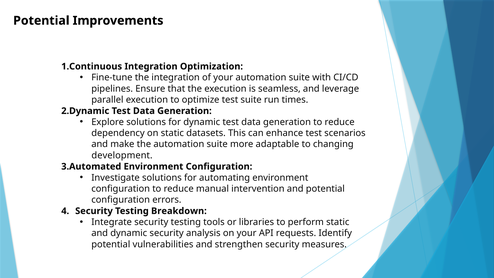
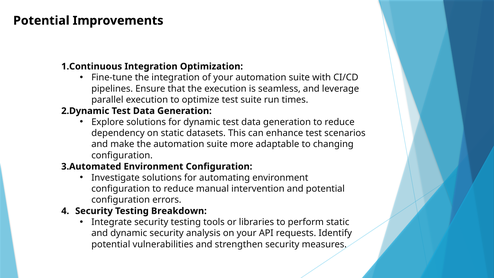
development at (122, 155): development -> configuration
